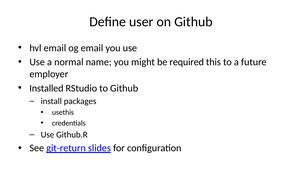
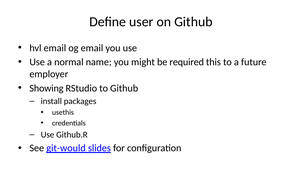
Installed: Installed -> Showing
git-return: git-return -> git-would
